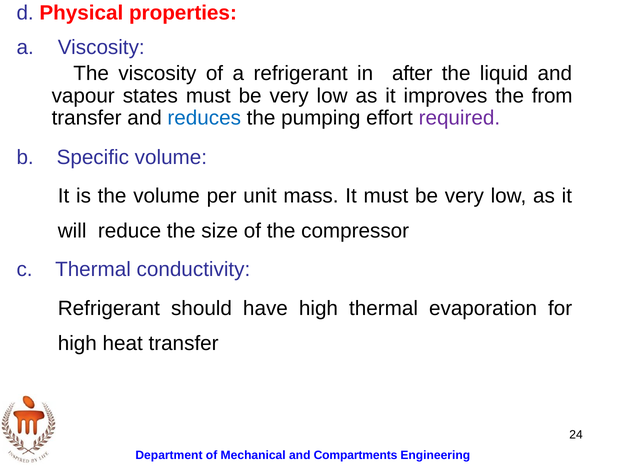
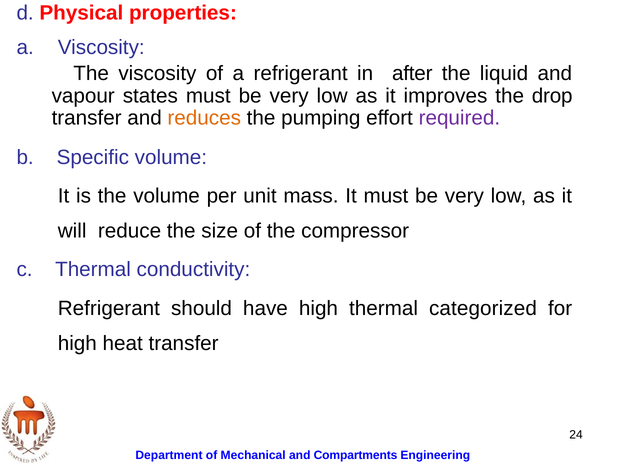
from: from -> drop
reduces colour: blue -> orange
evaporation: evaporation -> categorized
